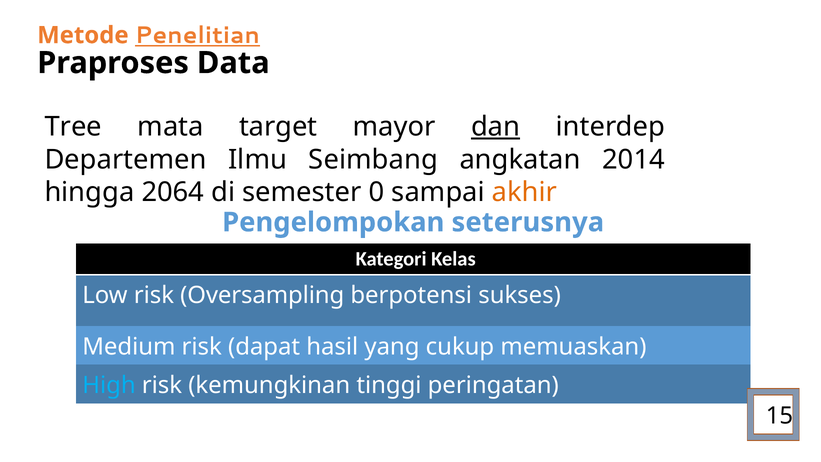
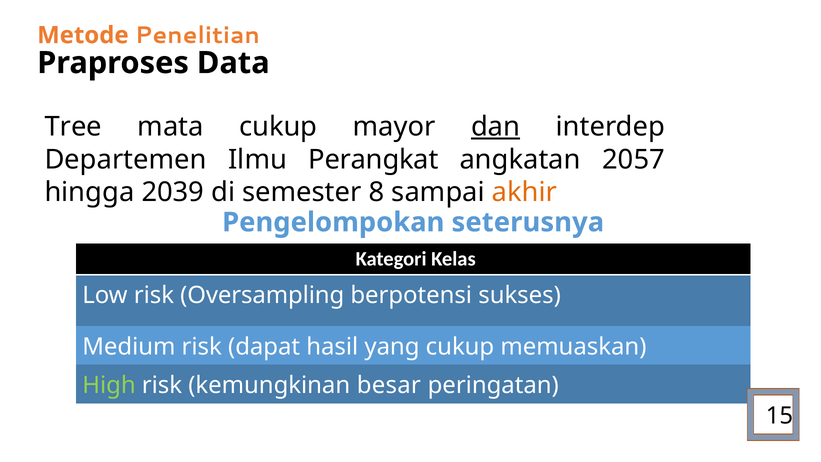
Penelitian underline: present -> none
mata target: target -> cukup
Seimbang: Seimbang -> Perangkat
2014: 2014 -> 2057
2064: 2064 -> 2039
0: 0 -> 8
High colour: light blue -> light green
tinggi: tinggi -> besar
